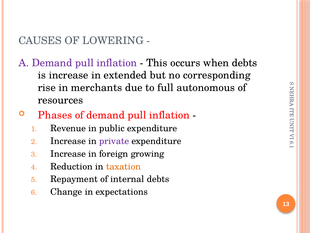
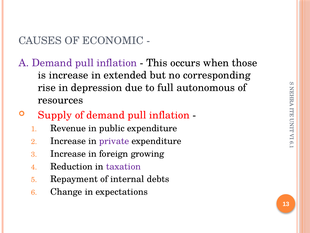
LOWERING: LOWERING -> ECONOMIC
when debts: debts -> those
merchants: merchants -> depression
Phases: Phases -> Supply
taxation colour: orange -> purple
